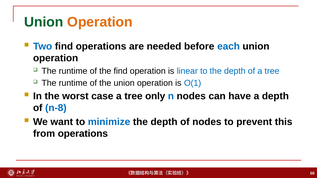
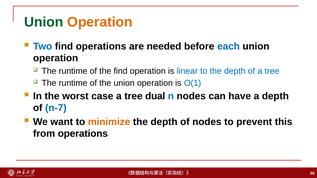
only: only -> dual
n-8: n-8 -> n-7
minimize colour: blue -> orange
